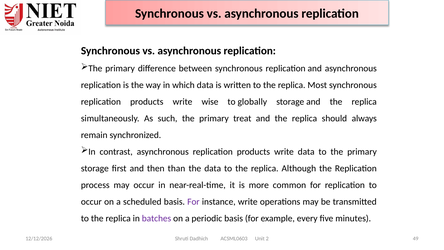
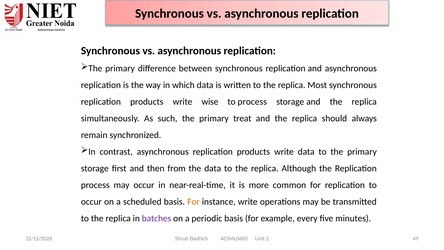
to globally: globally -> process
than: than -> from
For at (193, 202) colour: purple -> orange
